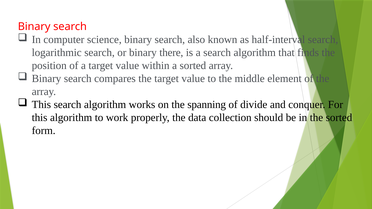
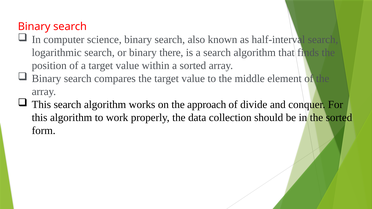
spanning: spanning -> approach
